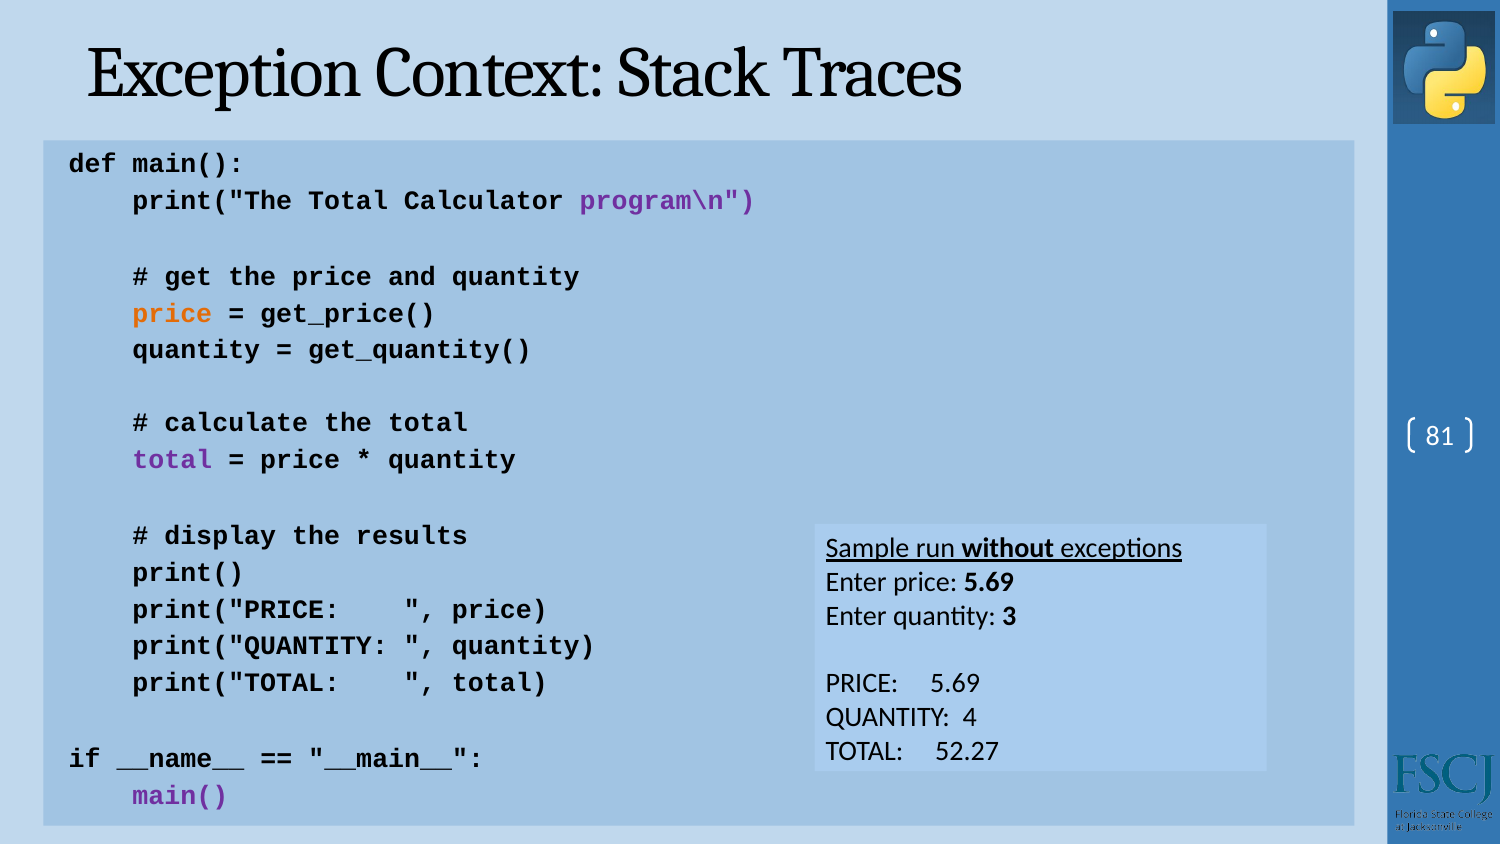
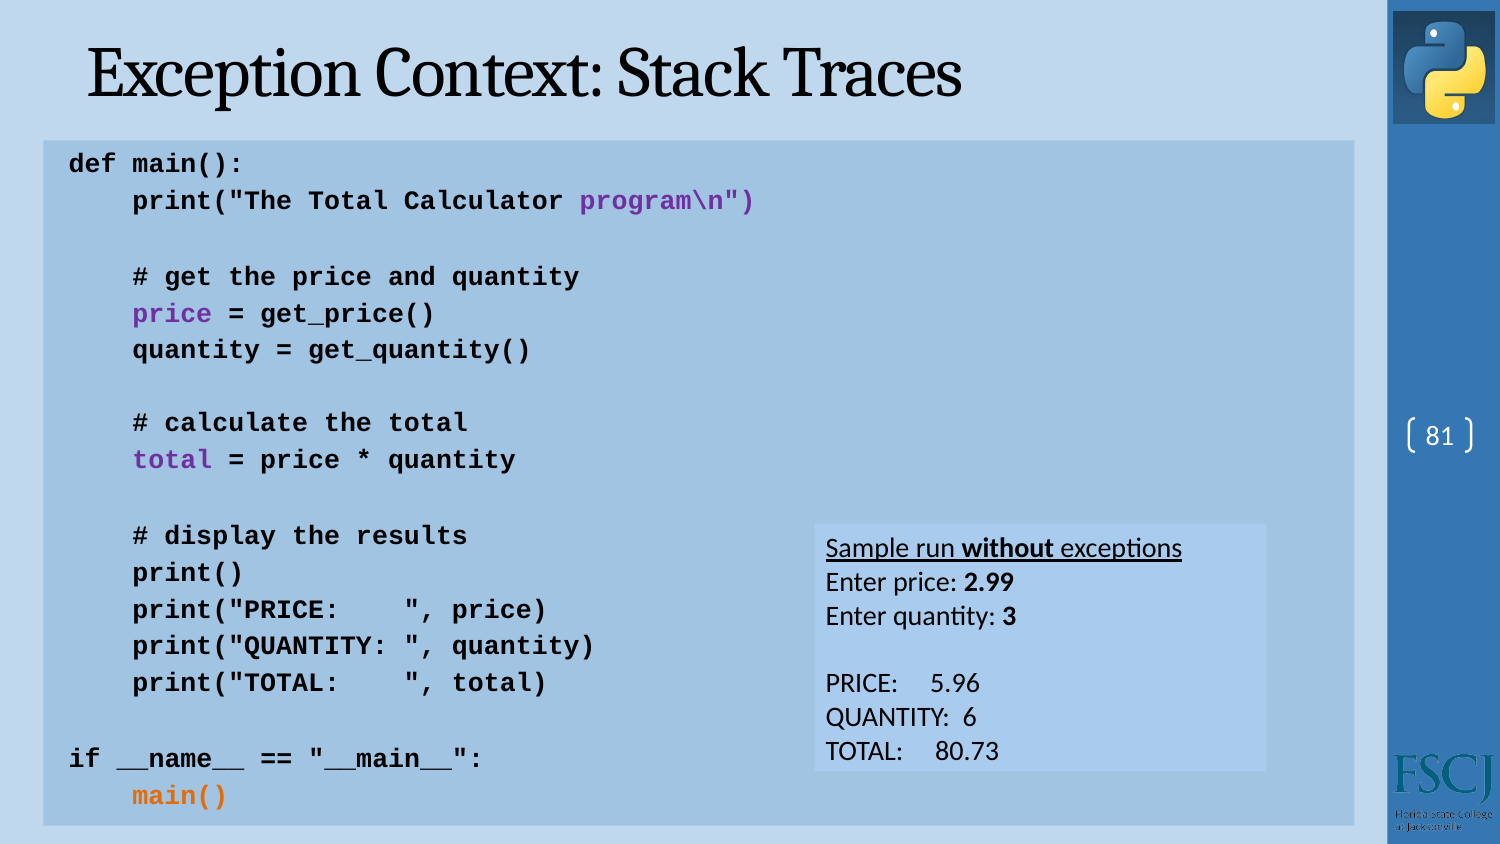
price at (172, 313) colour: orange -> purple
Enter price 5.69: 5.69 -> 2.99
5.69 at (955, 683): 5.69 -> 5.96
4: 4 -> 6
52.27: 52.27 -> 80.73
main( at (180, 795) colour: purple -> orange
